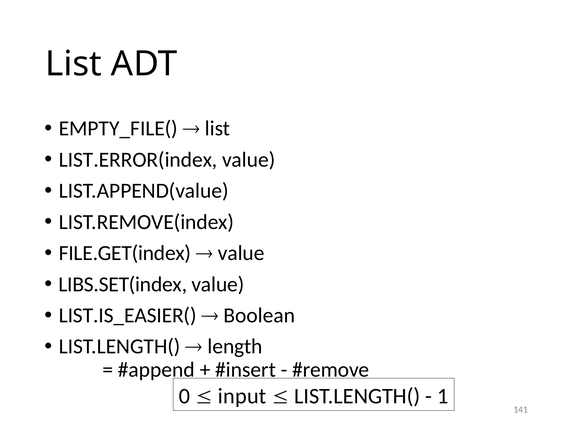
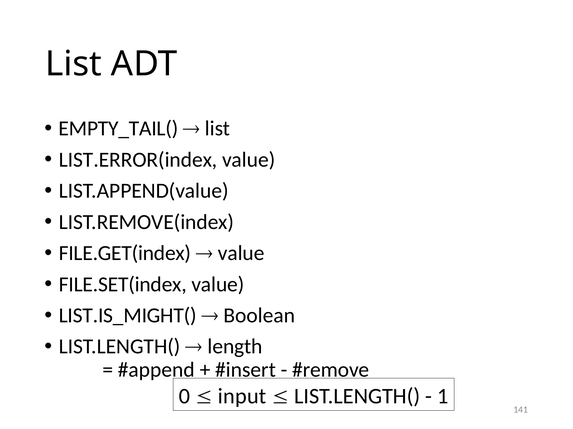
EMPTY_FILE(: EMPTY_FILE( -> EMPTY_TAIL(
LIBS.SET(index: LIBS.SET(index -> FILE.SET(index
LIST.IS_EASIER(: LIST.IS_EASIER( -> LIST.IS_MIGHT(
